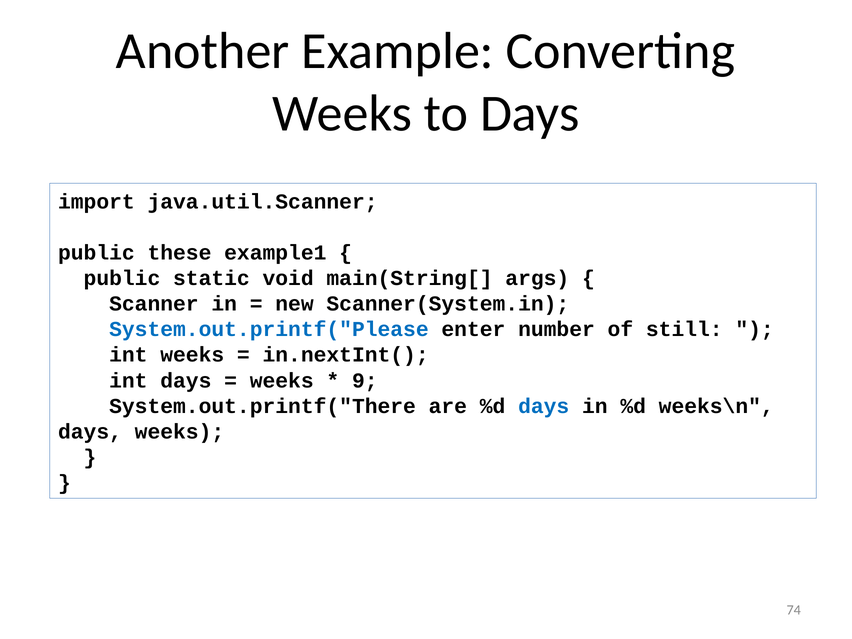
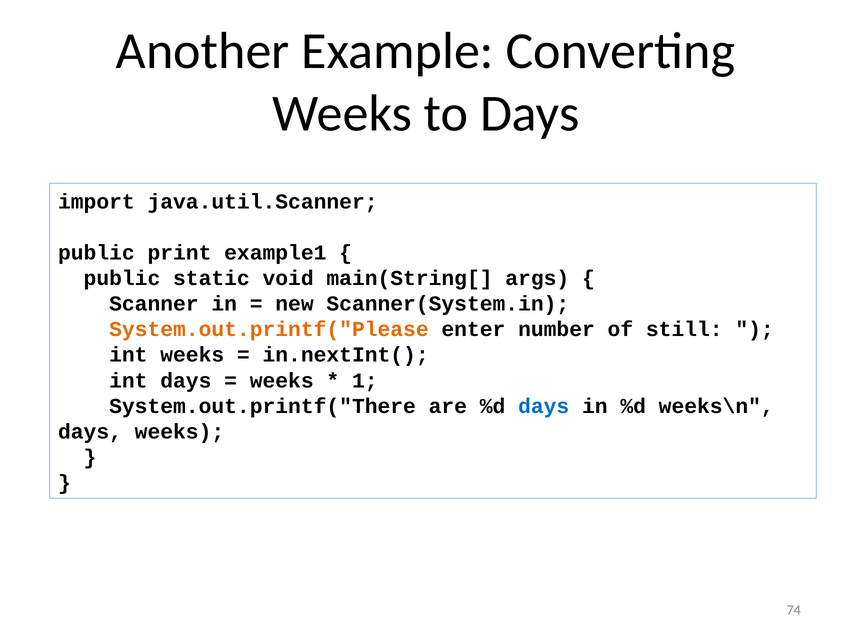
these: these -> print
System.out.printf("Please colour: blue -> orange
9: 9 -> 1
